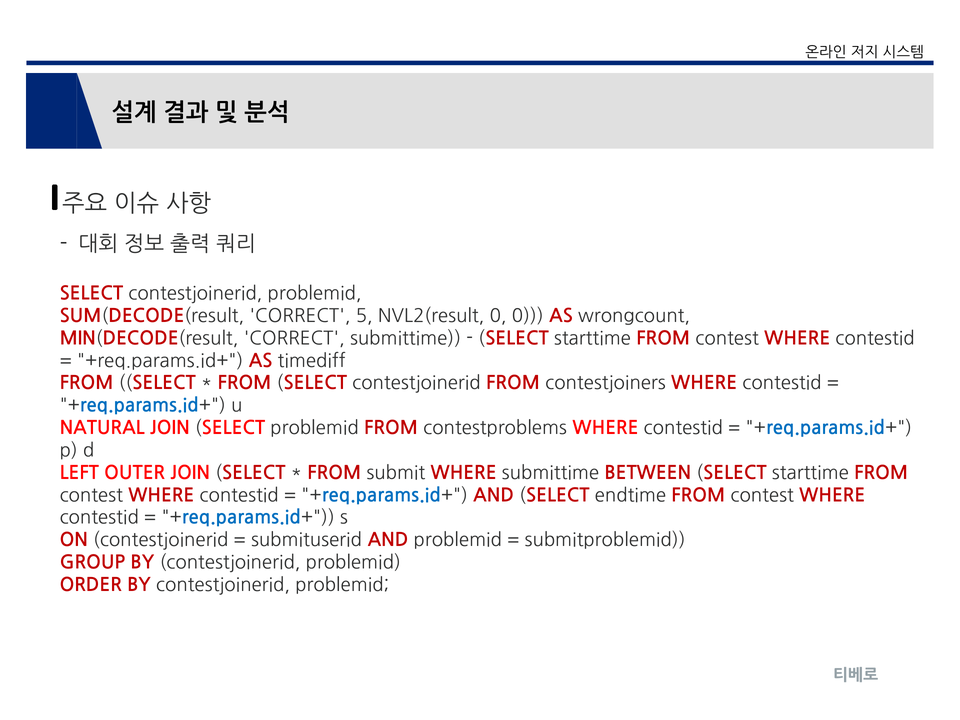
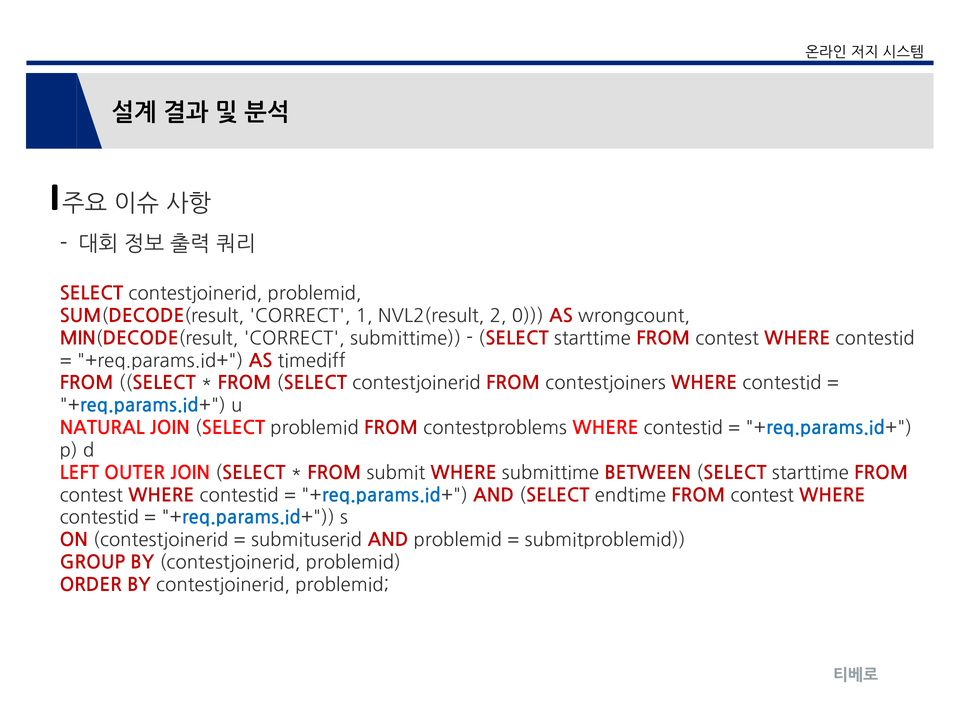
5: 5 -> 1
NVL2(result 0: 0 -> 2
